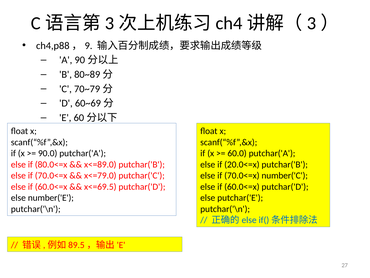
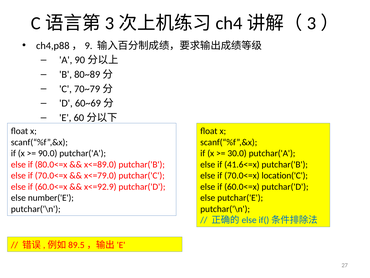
60.0: 60.0 -> 30.0
20.0<=x: 20.0<=x -> 41.6<=x
number('C: number('C -> location('C
x<=69.5: x<=69.5 -> x<=92.9
